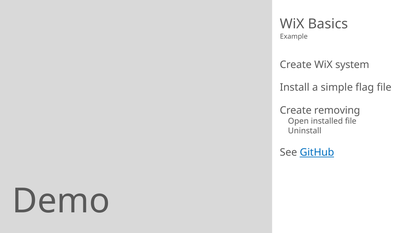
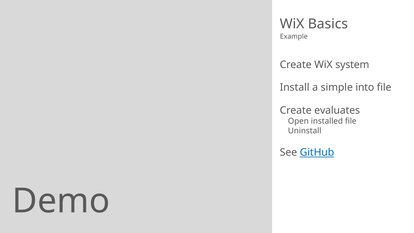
flag: flag -> into
removing: removing -> evaluates
